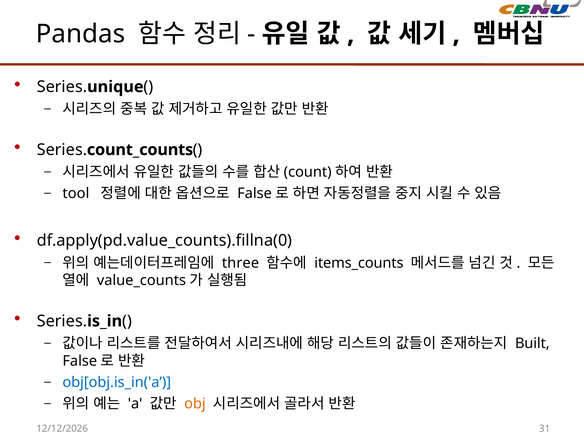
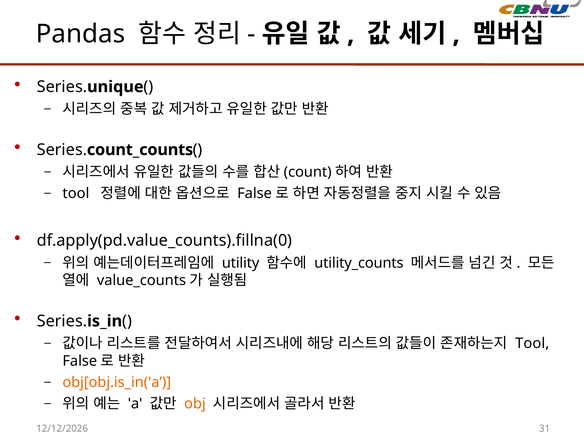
three: three -> utility
items_counts: items_counts -> utility_counts
Built at (532, 343): Built -> Tool
obj[obj.is_in('a colour: blue -> orange
